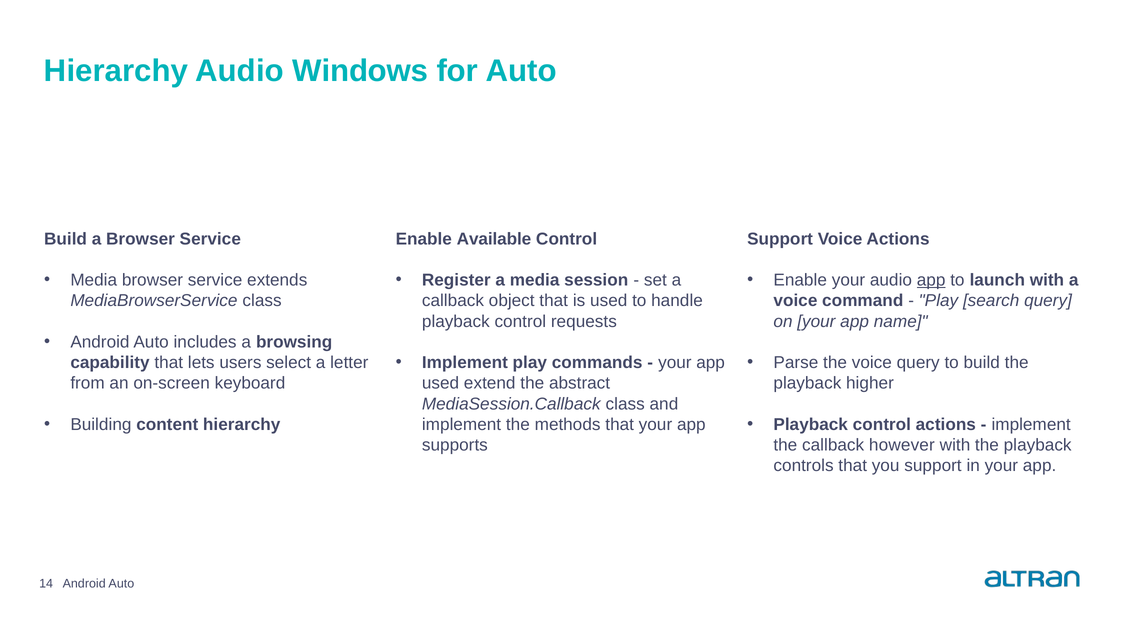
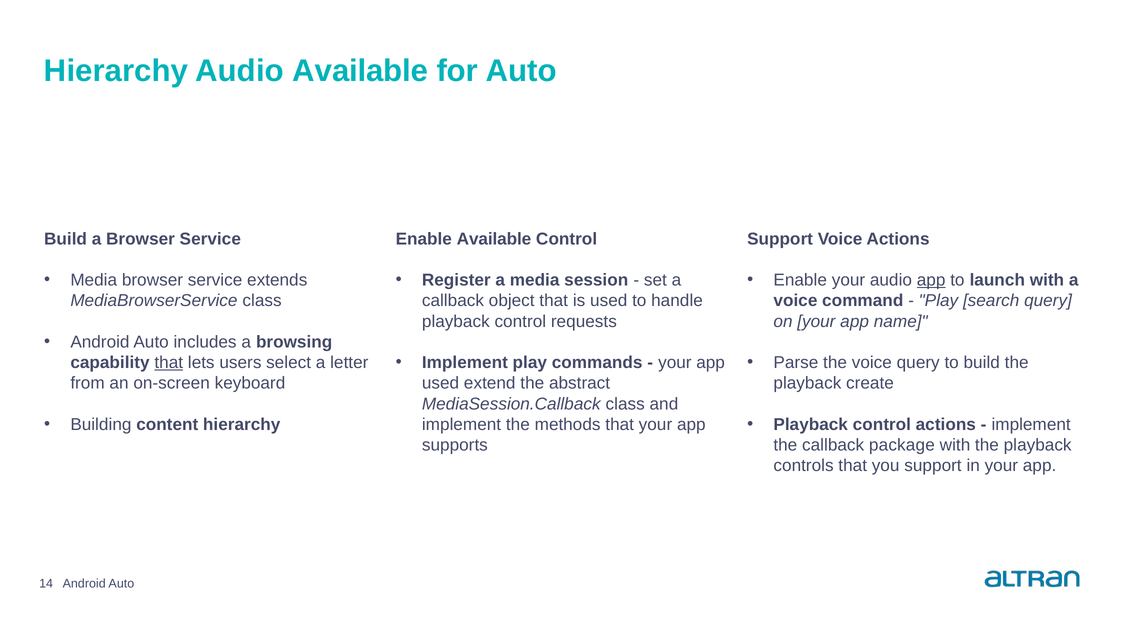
Audio Windows: Windows -> Available
that at (169, 362) underline: none -> present
higher: higher -> create
however: however -> package
